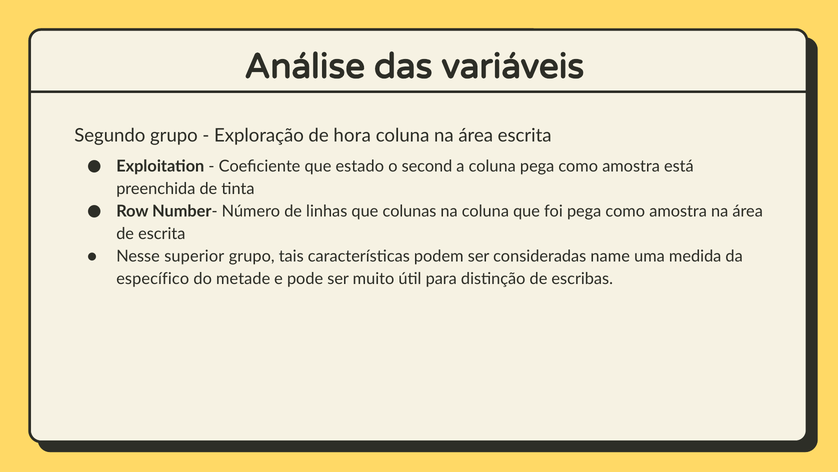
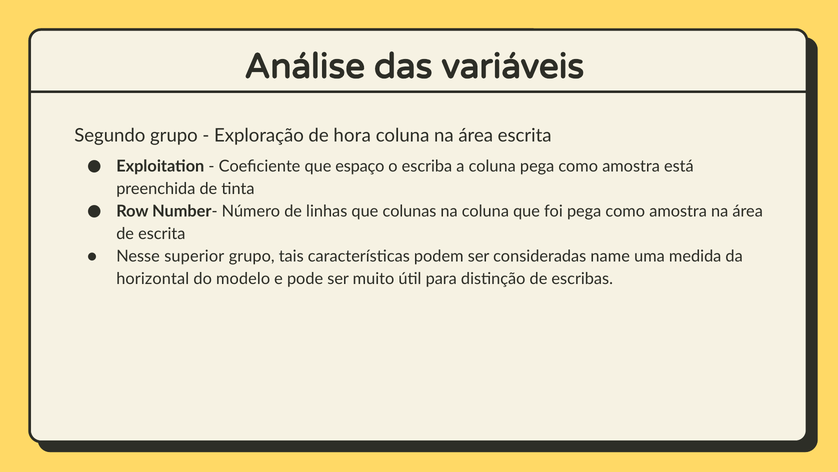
estado: estado -> espaço
second: second -> escriba
específico: específico -> horizontal
metade: metade -> modelo
